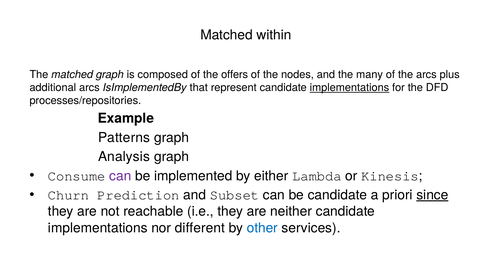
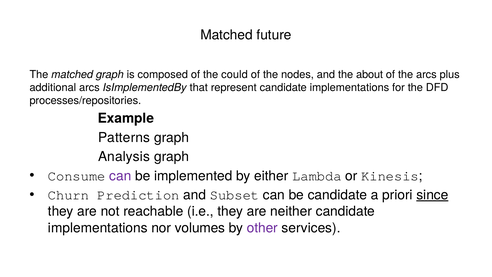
within: within -> future
offers: offers -> could
many: many -> about
implementations at (349, 87) underline: present -> none
different: different -> volumes
other colour: blue -> purple
